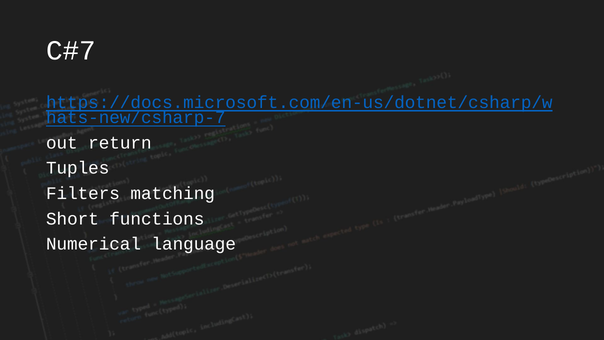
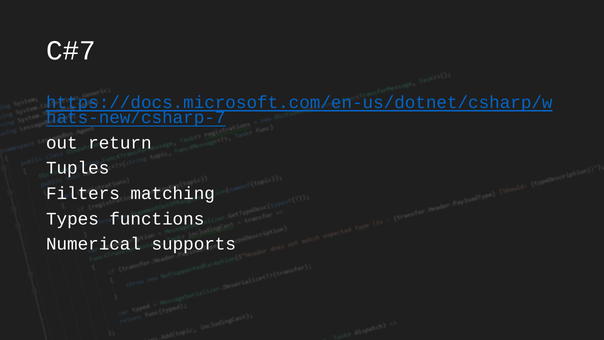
Short: Short -> Types
language: language -> supports
